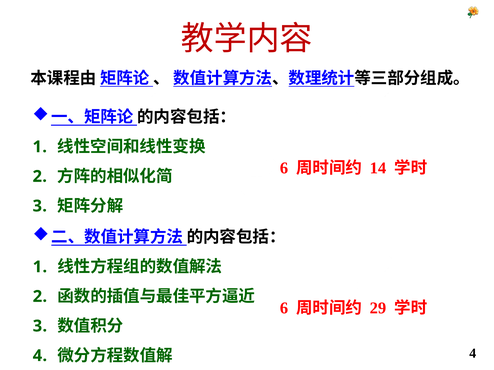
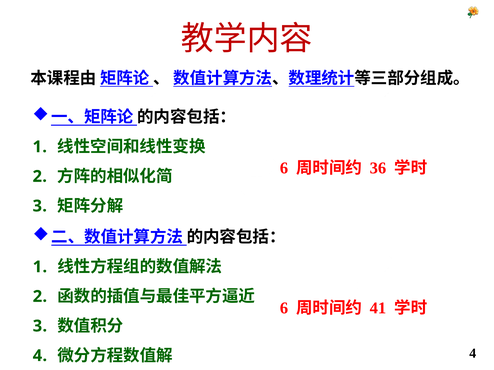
14: 14 -> 36
29: 29 -> 41
